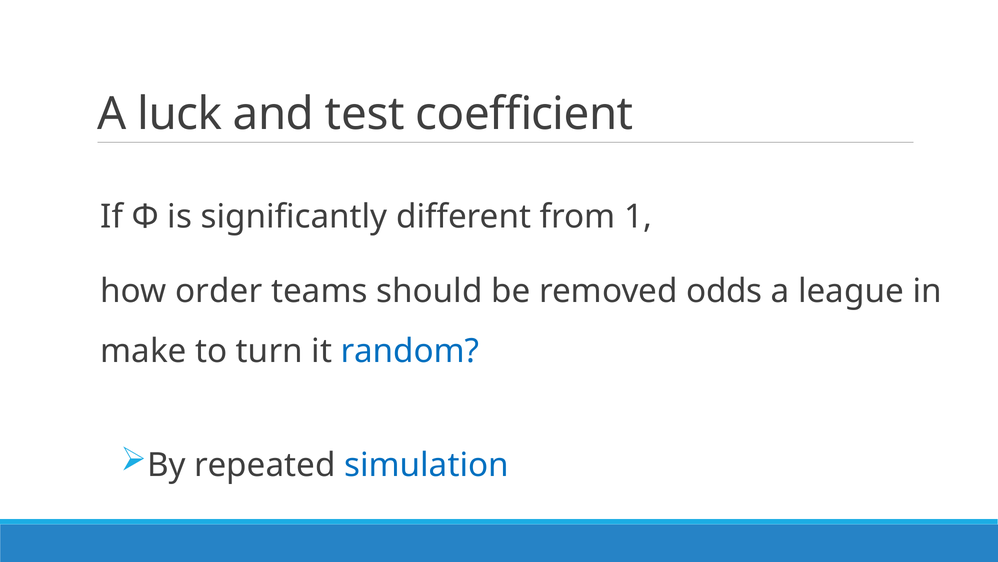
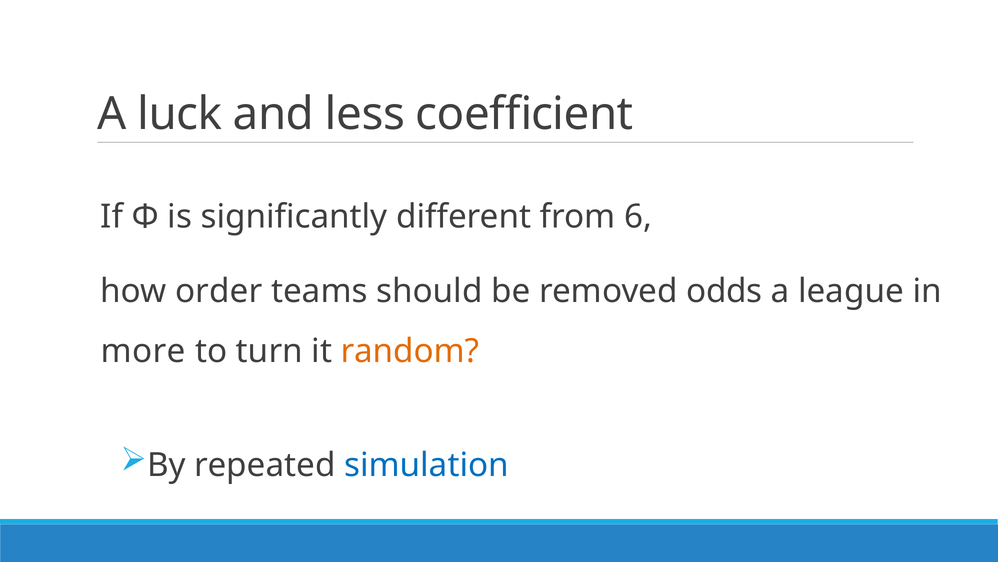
test: test -> less
1: 1 -> 6
make: make -> more
random colour: blue -> orange
